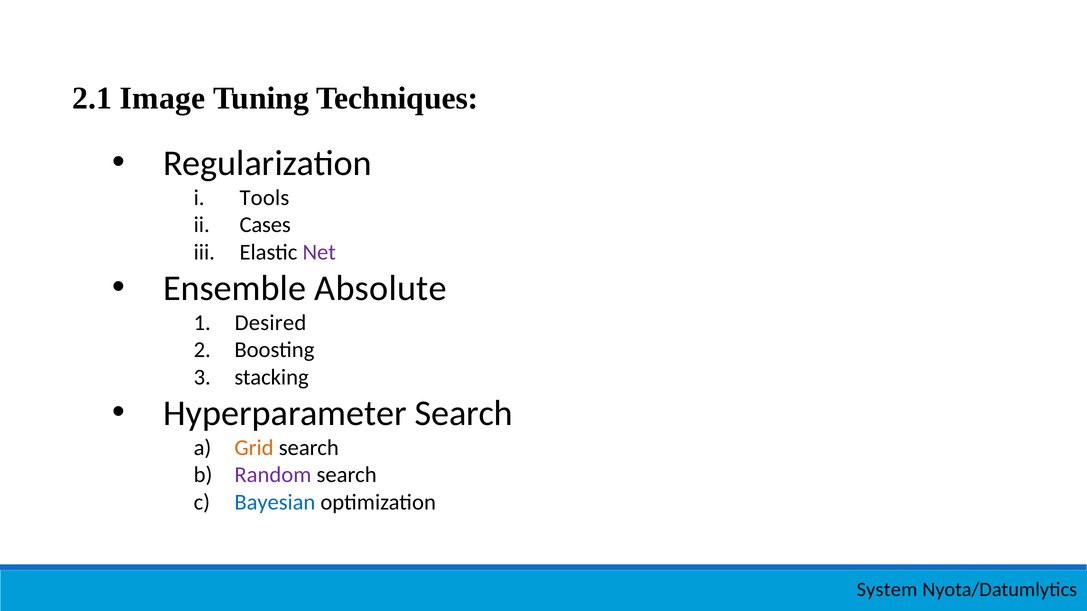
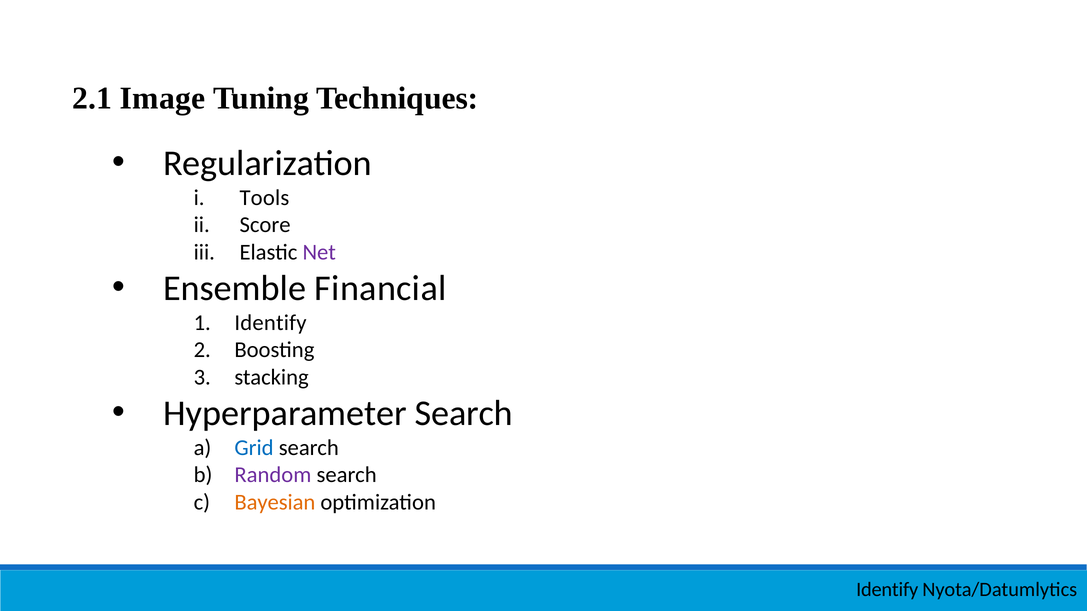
Cases: Cases -> Score
Absolute: Absolute -> Financial
Desired at (270, 323): Desired -> Identify
Grid colour: orange -> blue
Bayesian colour: blue -> orange
System at (887, 590): System -> Identify
